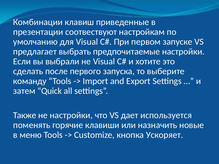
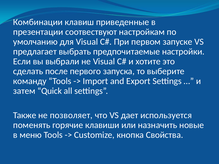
не настройки: настройки -> позволяет
Ускоряет: Ускоряет -> Свойства
